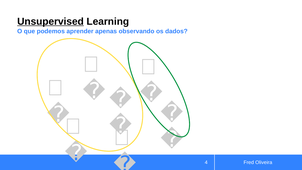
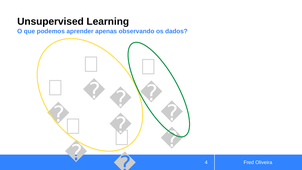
Unsupervised underline: present -> none
